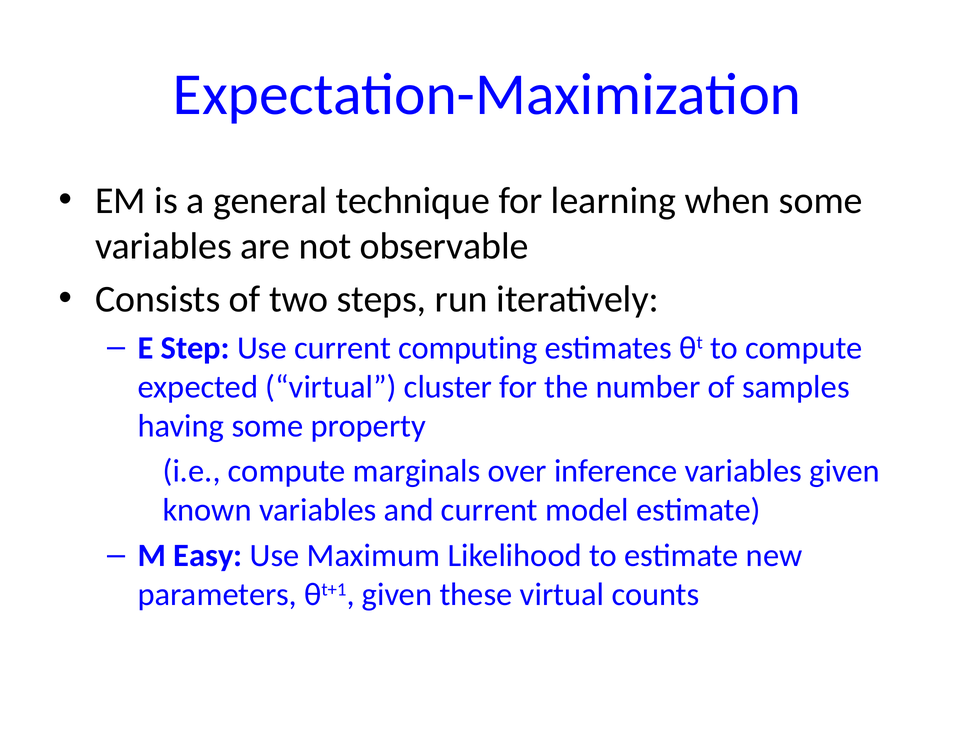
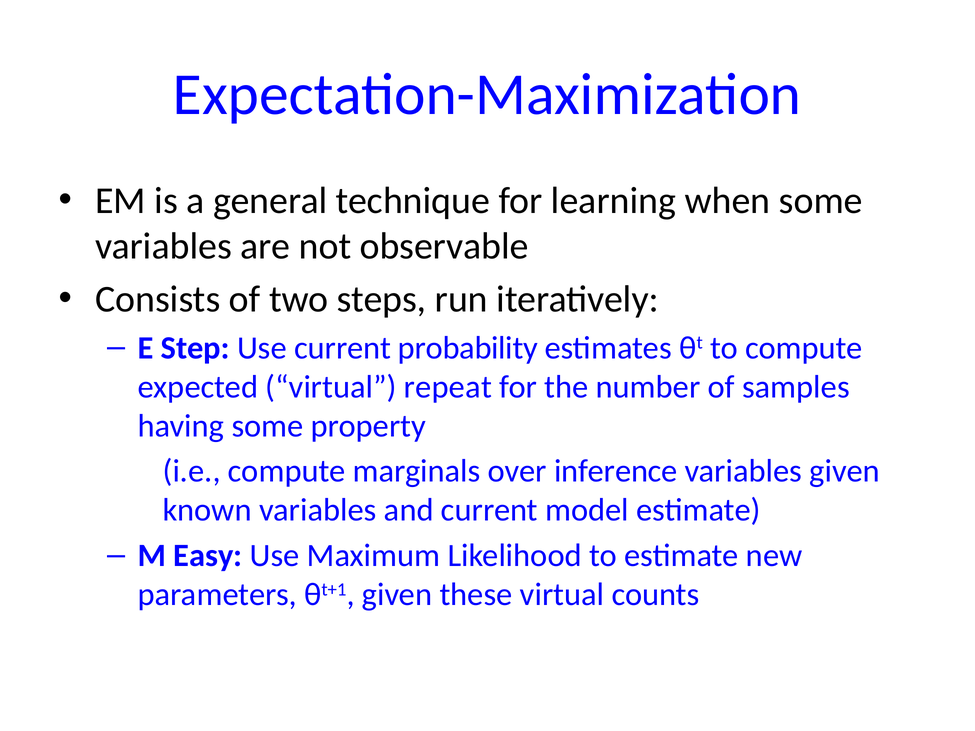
computing: computing -> probability
cluster: cluster -> repeat
